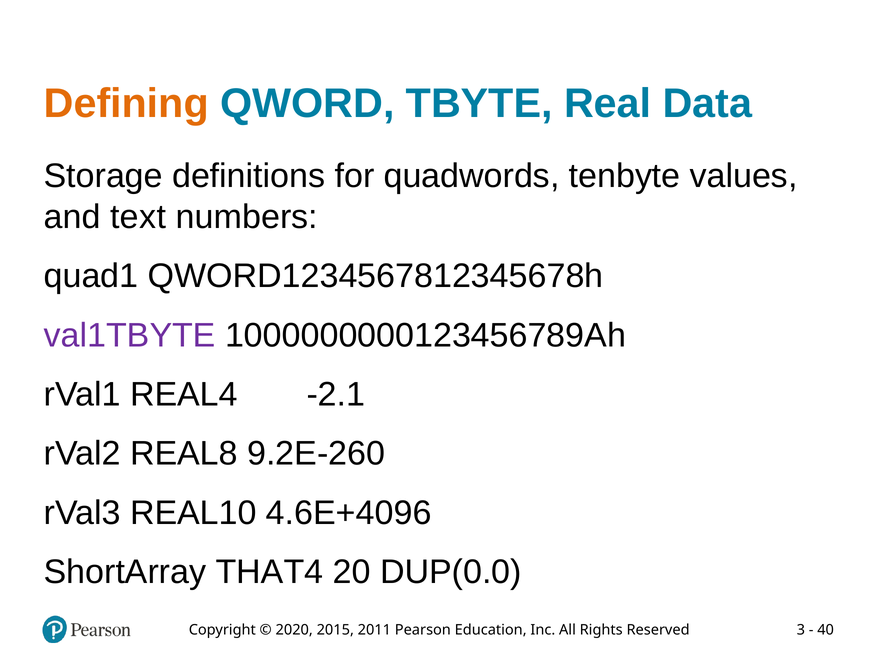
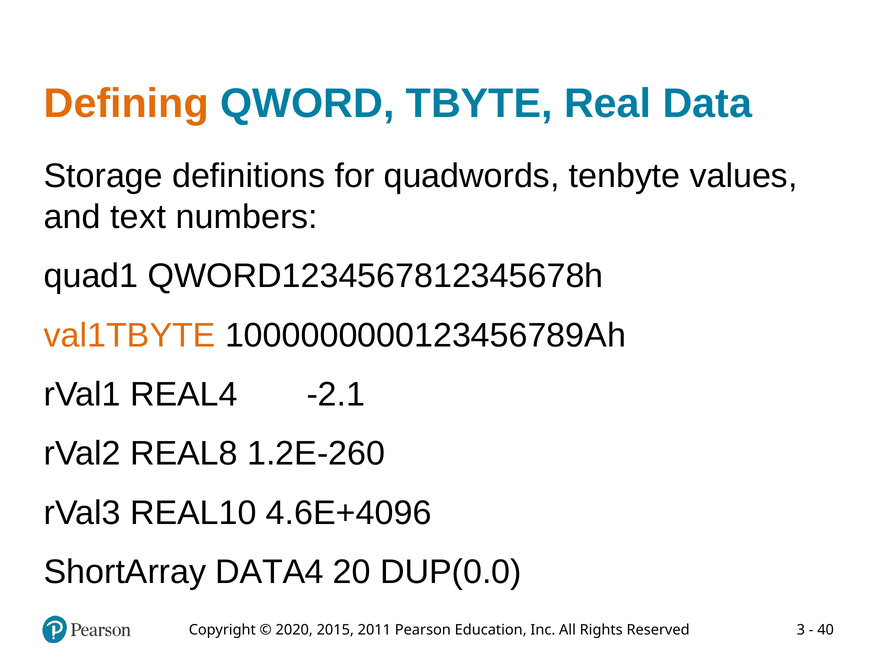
val1TBYTE colour: purple -> orange
9.2E-260: 9.2E-260 -> 1.2E-260
THAT4: THAT4 -> DATA4
